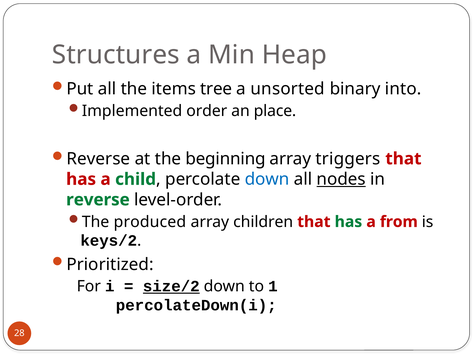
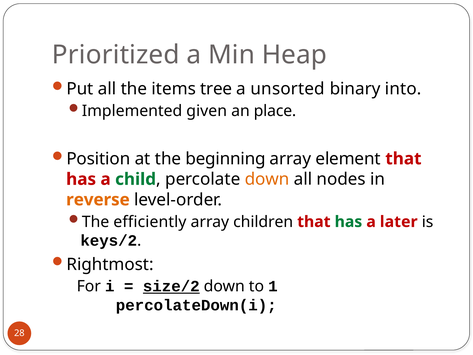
Structures: Structures -> Prioritized
order: order -> given
Reverse at (98, 159): Reverse -> Position
triggers: triggers -> element
down at (267, 179) colour: blue -> orange
nodes underline: present -> none
reverse at (98, 200) colour: green -> orange
produced: produced -> efficiently
from: from -> later
Prioritized: Prioritized -> Rightmost
